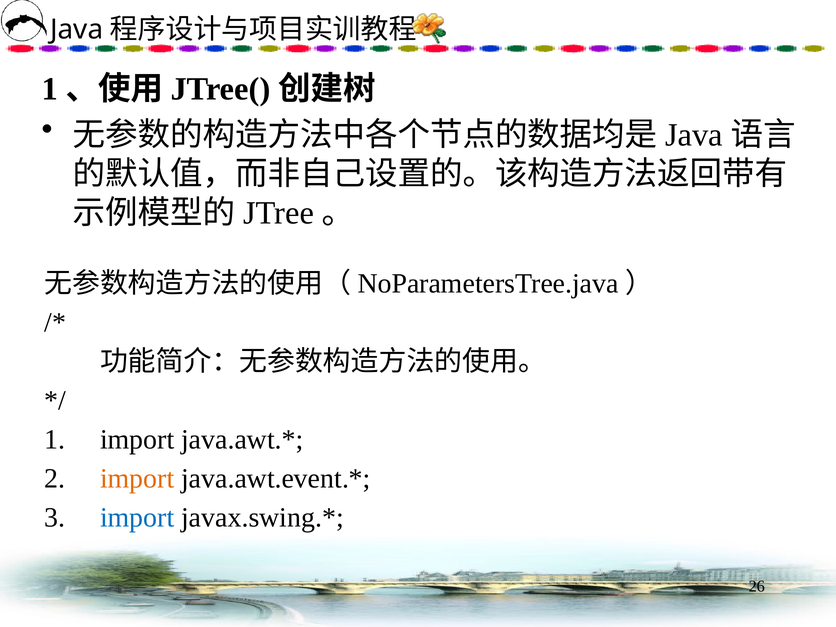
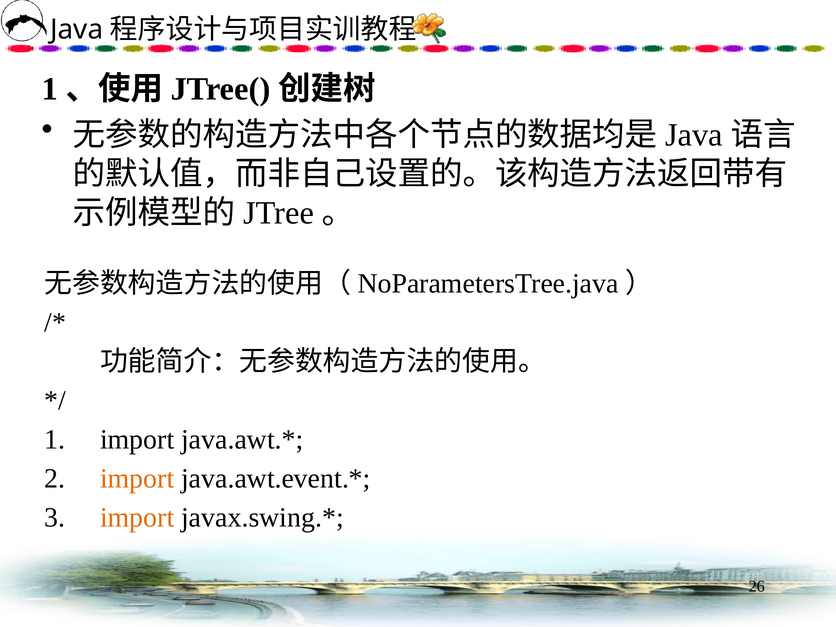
import at (137, 518) colour: blue -> orange
